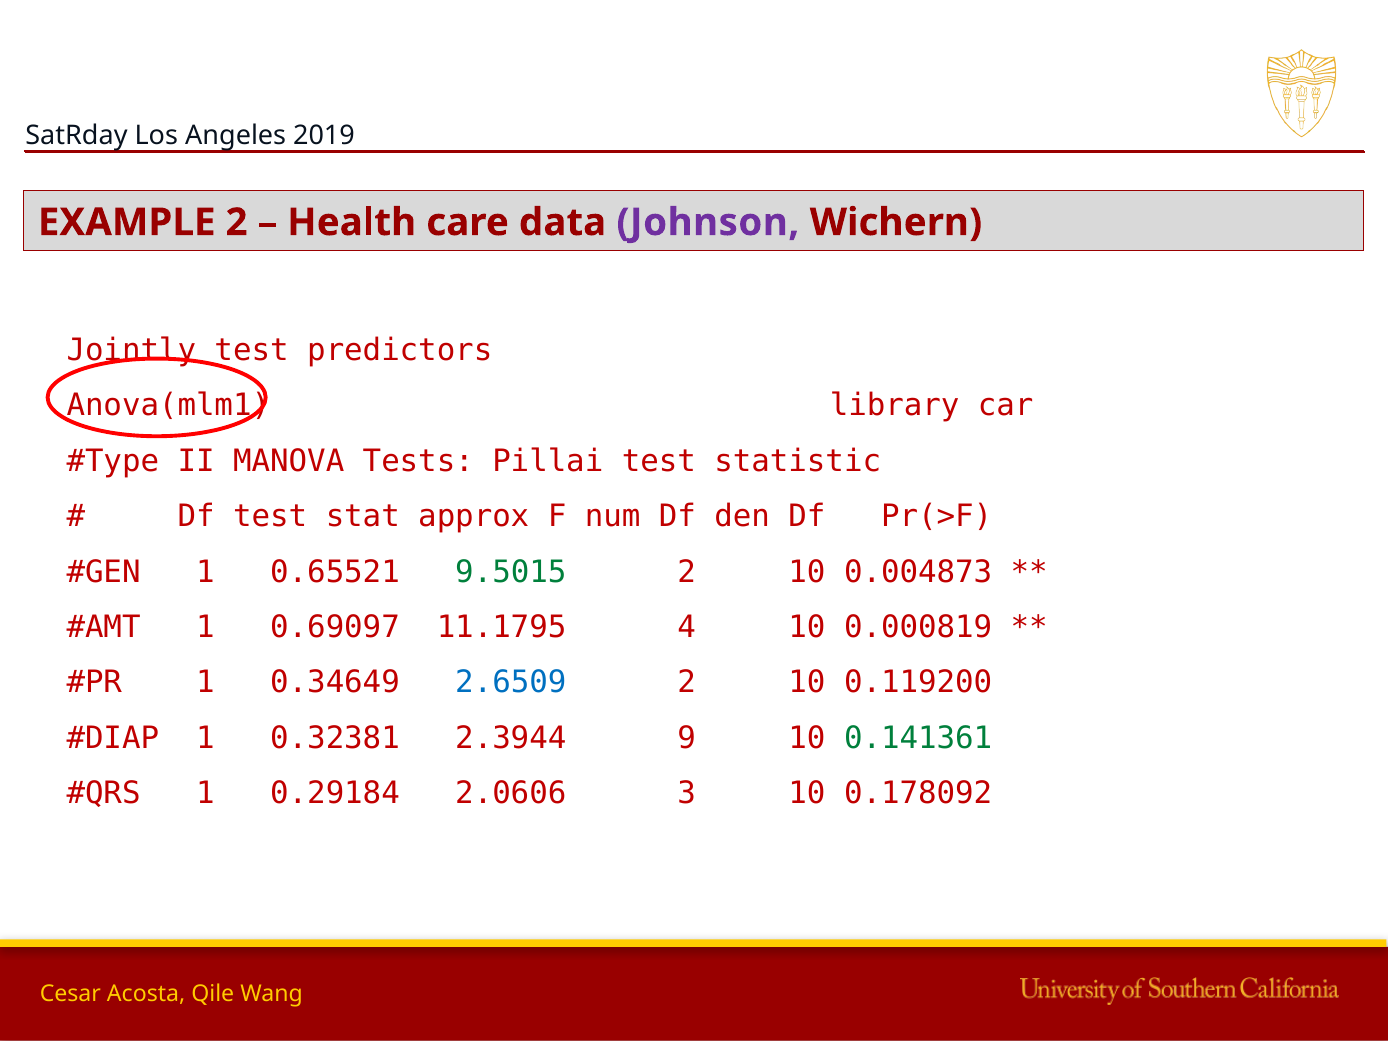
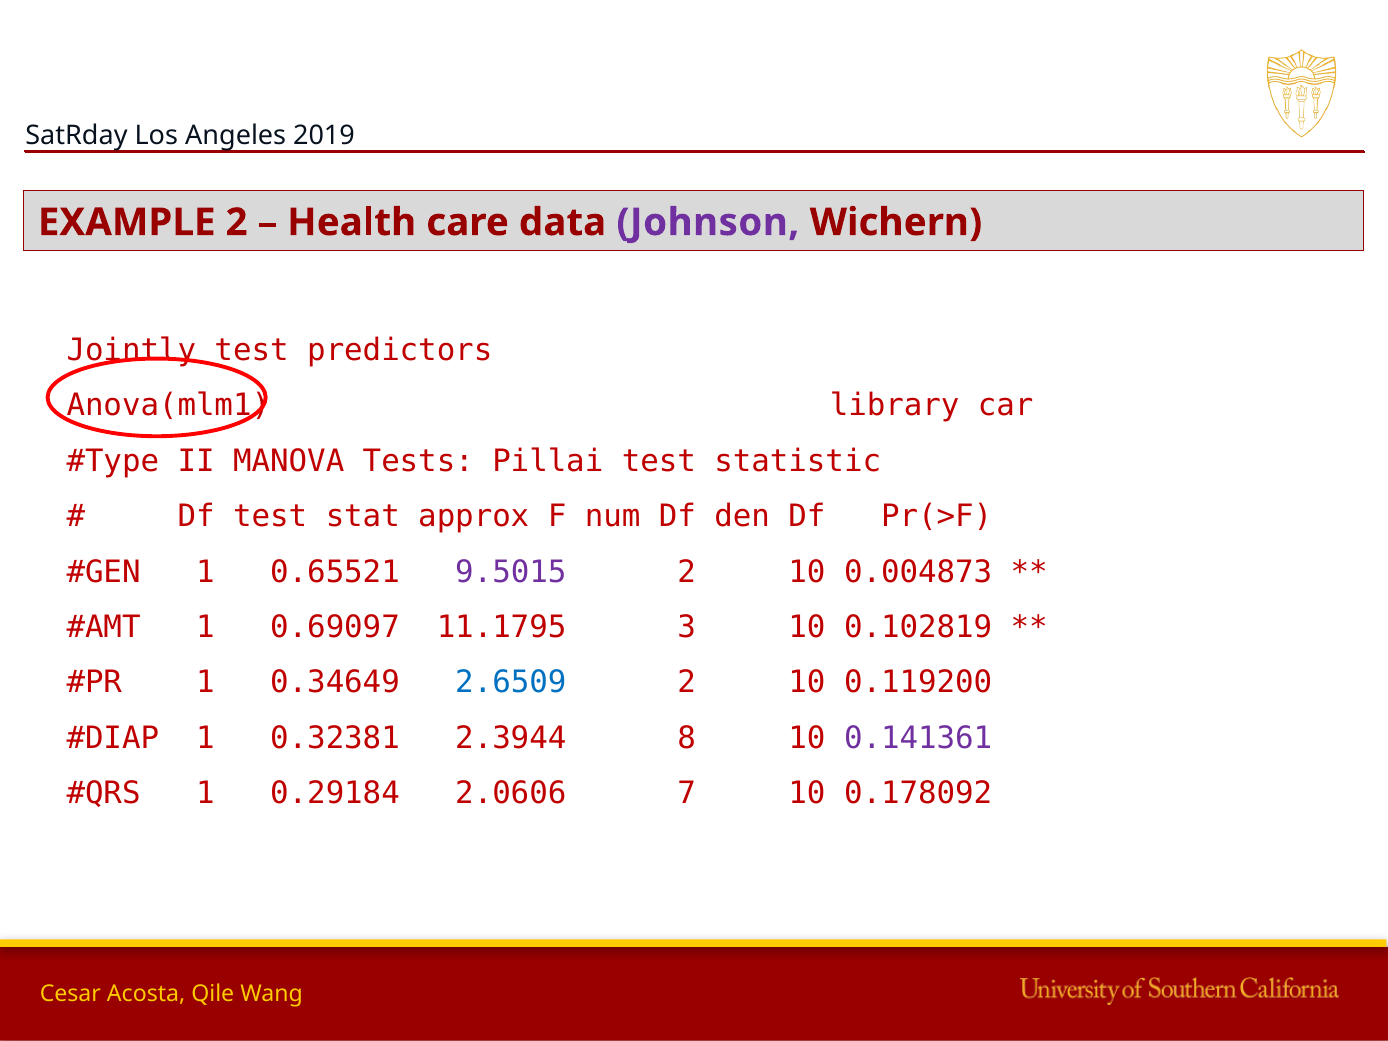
9.5015 colour: green -> purple
4: 4 -> 3
0.000819: 0.000819 -> 0.102819
9: 9 -> 8
0.141361 colour: green -> purple
3: 3 -> 7
